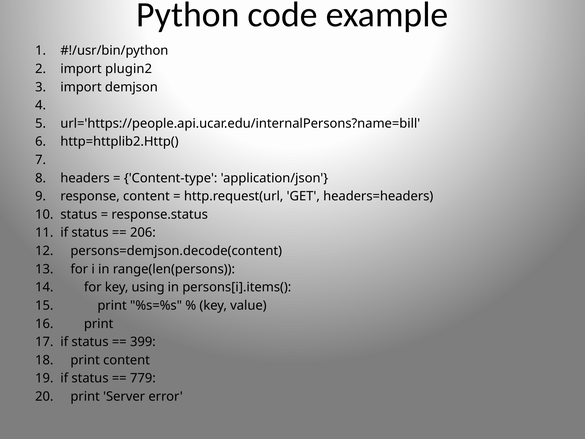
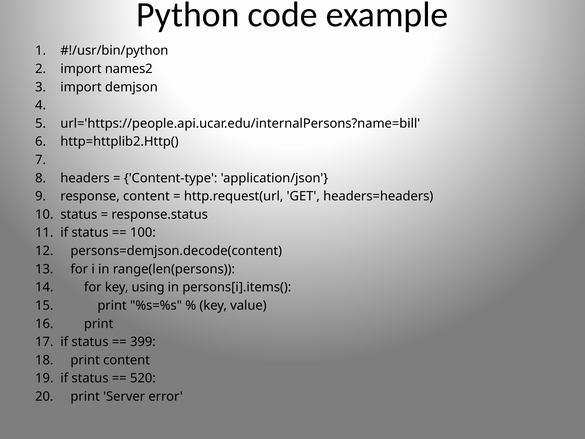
plugin2: plugin2 -> names2
206: 206 -> 100
779: 779 -> 520
